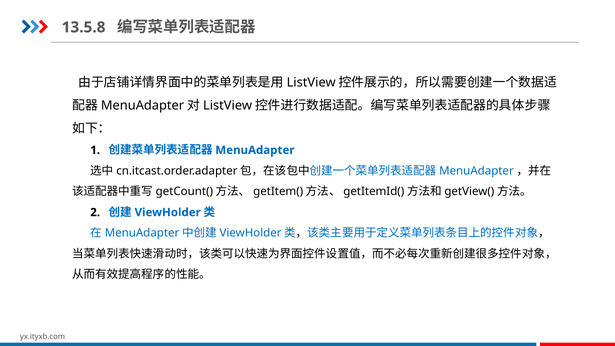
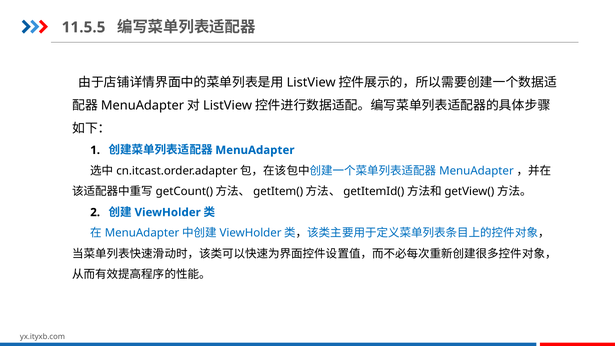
13.5.8: 13.5.8 -> 11.5.5
